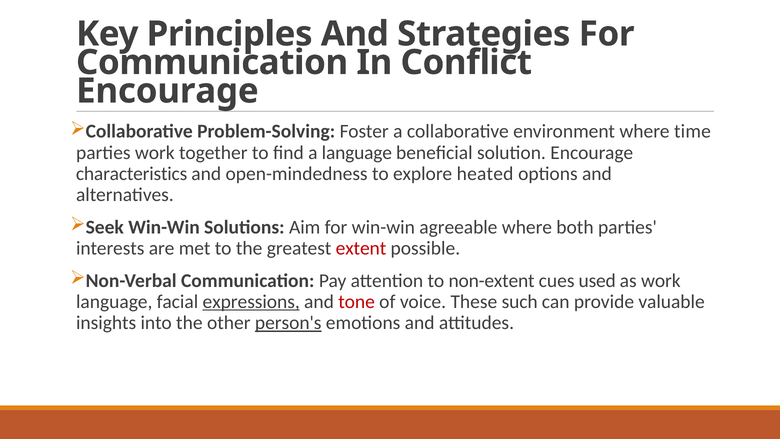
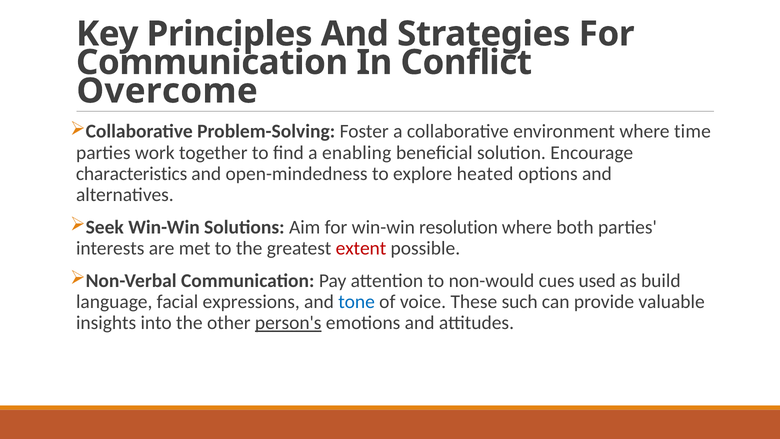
Encourage at (167, 91): Encourage -> Overcome
a language: language -> enabling
agreeable: agreeable -> resolution
non-extent: non-extent -> non-would
as work: work -> build
expressions underline: present -> none
tone colour: red -> blue
